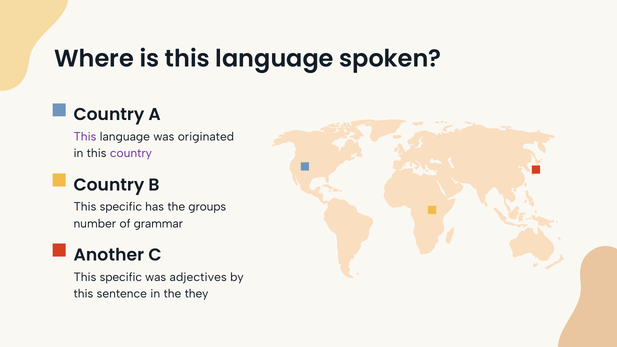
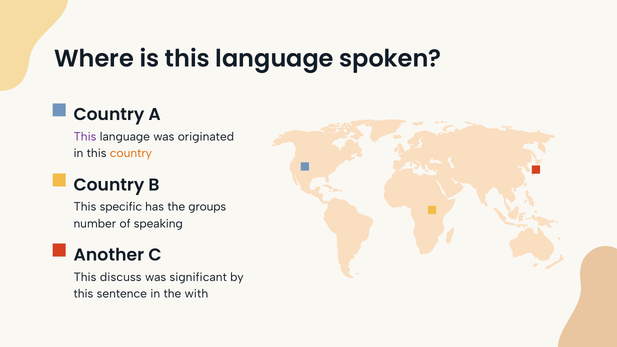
country at (131, 153) colour: purple -> orange
grammar: grammar -> speaking
specific at (121, 277): specific -> discuss
adjectives: adjectives -> significant
they: they -> with
